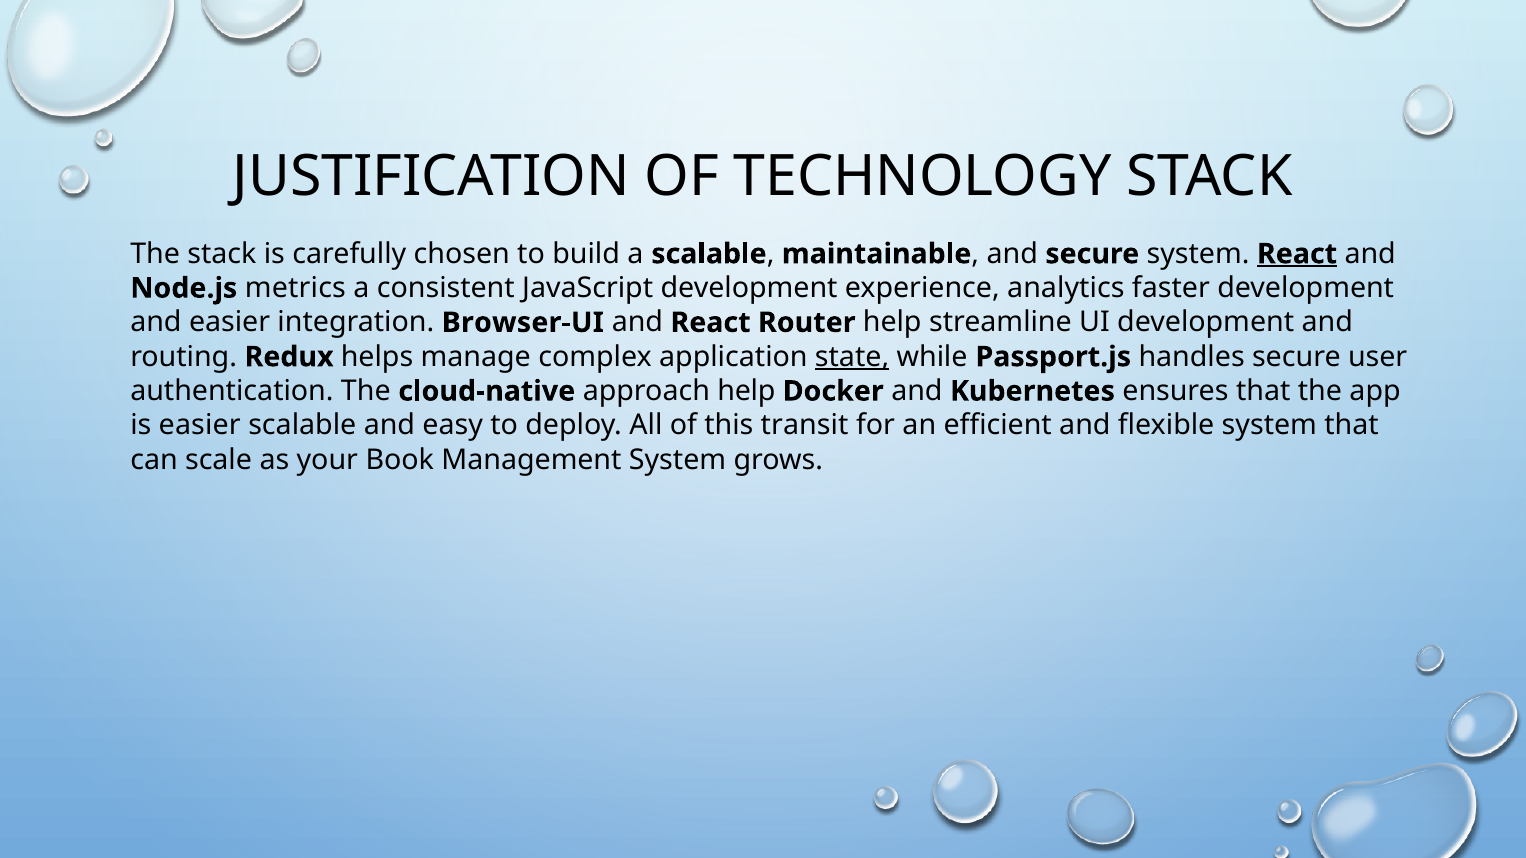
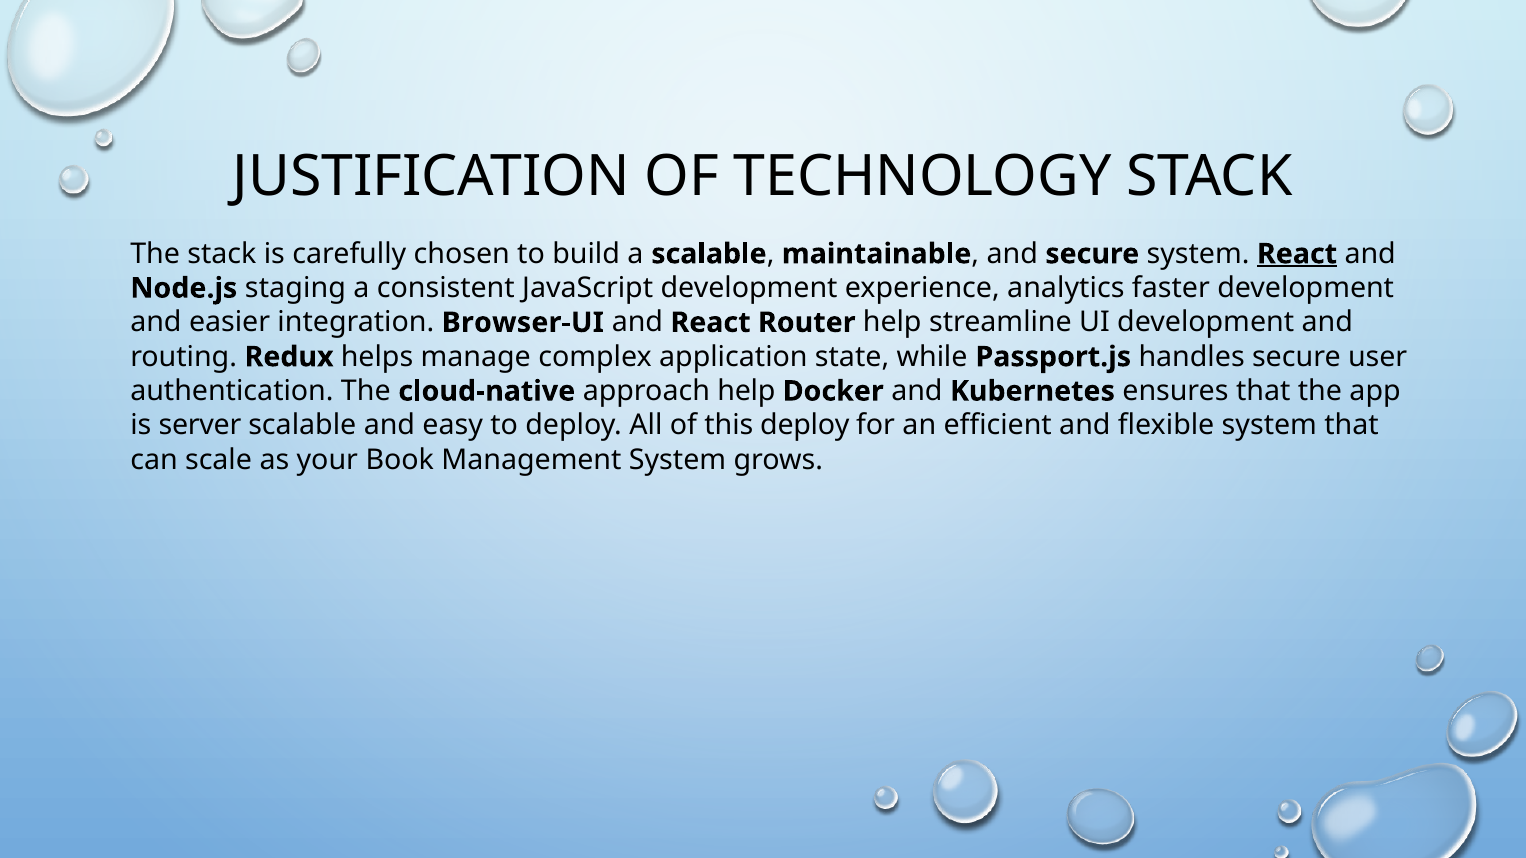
metrics: metrics -> staging
state underline: present -> none
is easier: easier -> server
this transit: transit -> deploy
